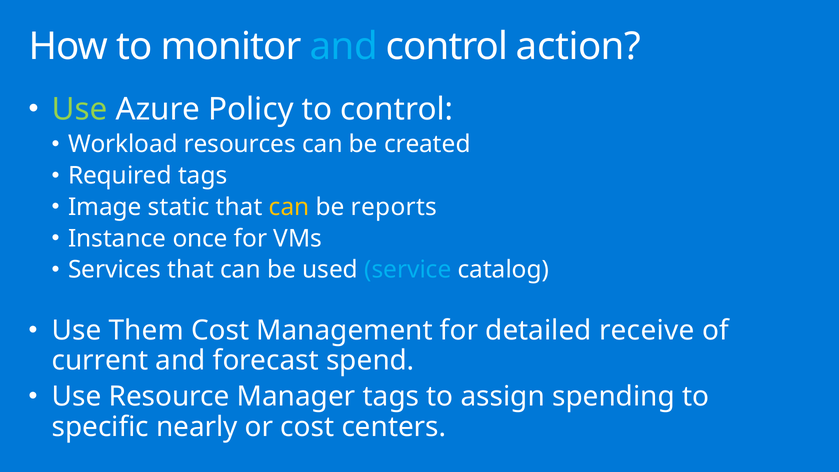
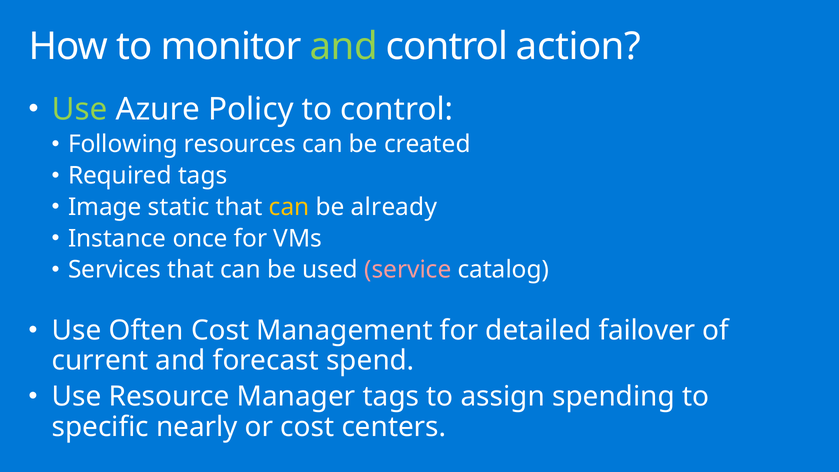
and at (344, 47) colour: light blue -> light green
Workload: Workload -> Following
reports: reports -> already
service colour: light blue -> pink
Them: Them -> Often
receive: receive -> failover
